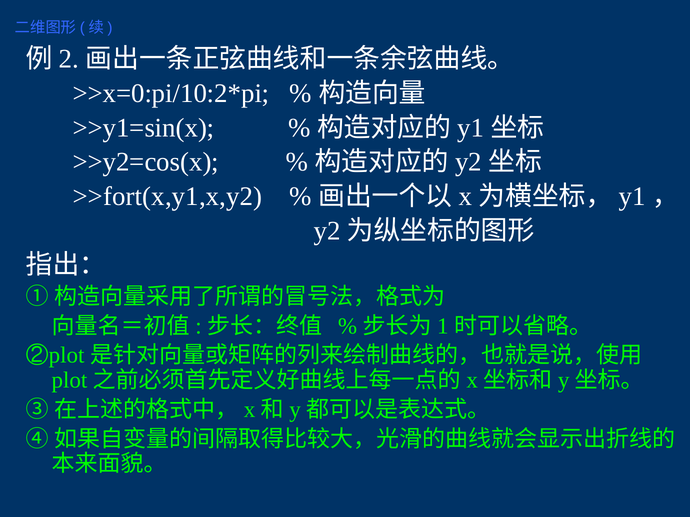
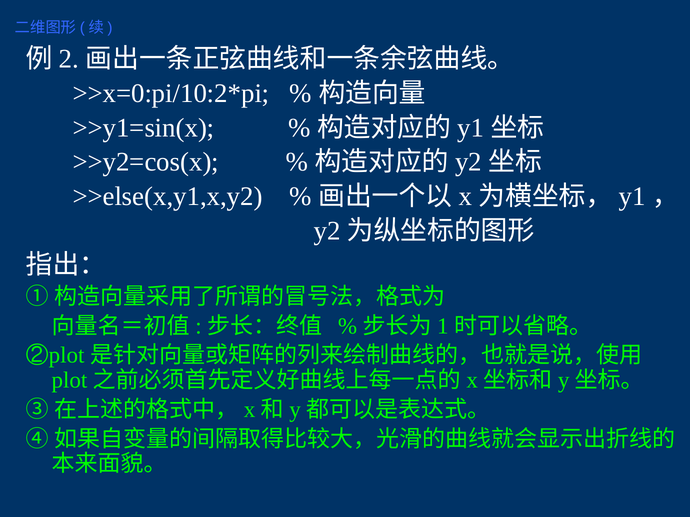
>>fort(x,y1,x,y2: >>fort(x,y1,x,y2 -> >>else(x,y1,x,y2
